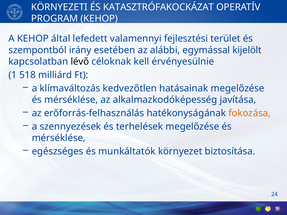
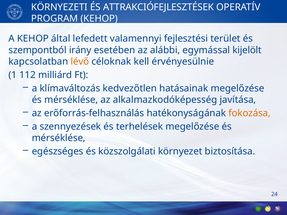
KATASZTRÓFAKOCKÁZAT: KATASZTRÓFAKOCKÁZAT -> ATTRAKCIÓFEJLESZTÉSEK
lévő colour: black -> orange
518: 518 -> 112
munkáltatók: munkáltatók -> közszolgálati
